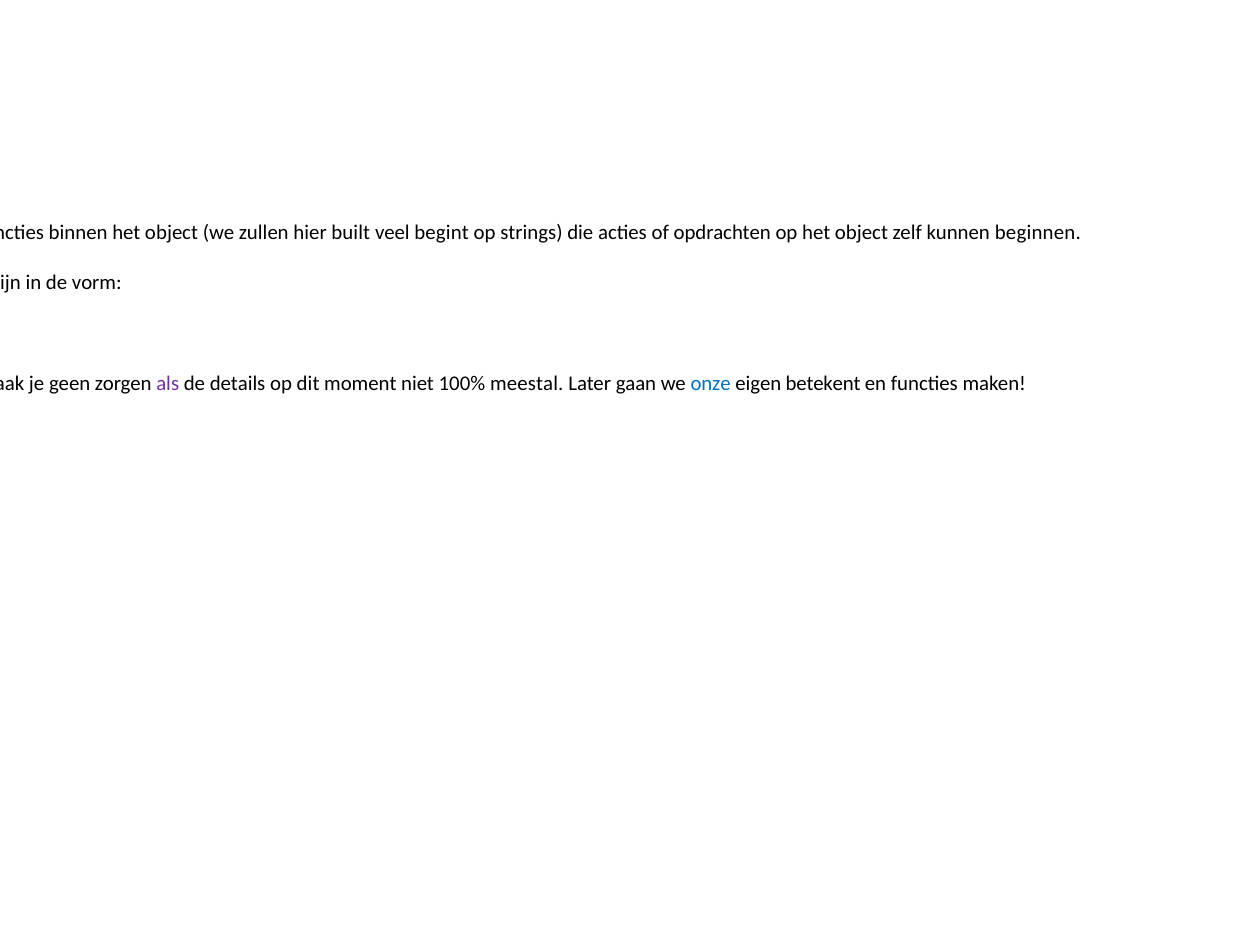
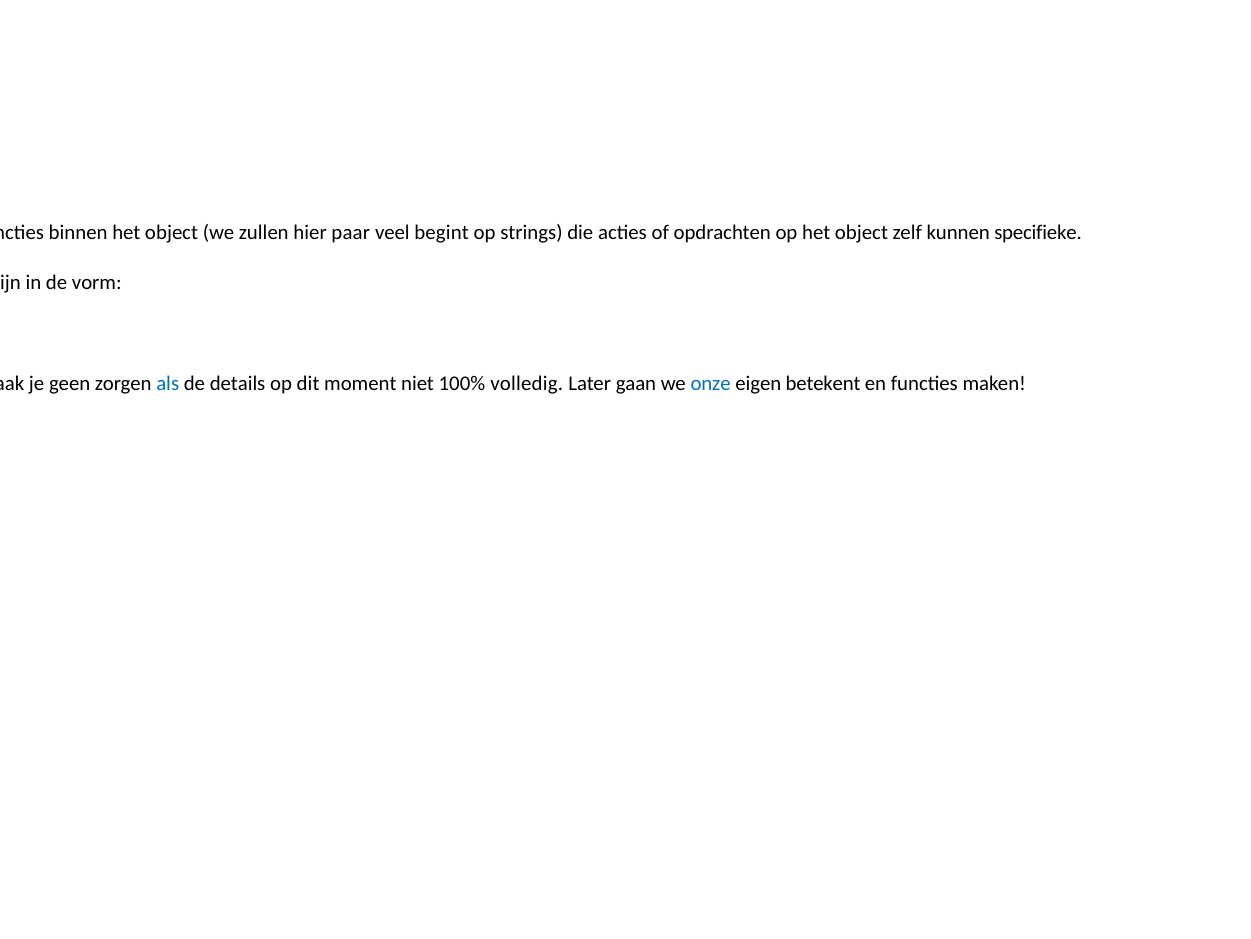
built: built -> paar
beginnen: beginnen -> specifieke
als colour: purple -> blue
100% meestal: meestal -> volledig
